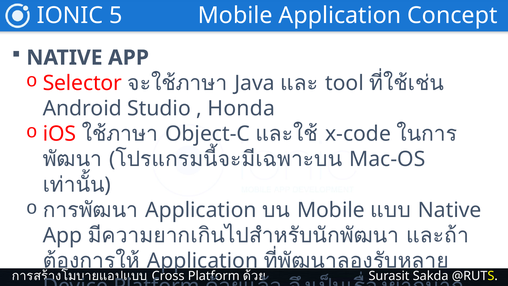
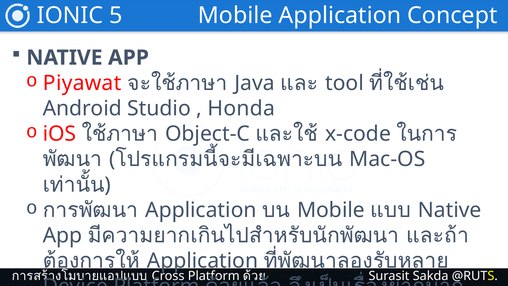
Selector: Selector -> Piyawat
